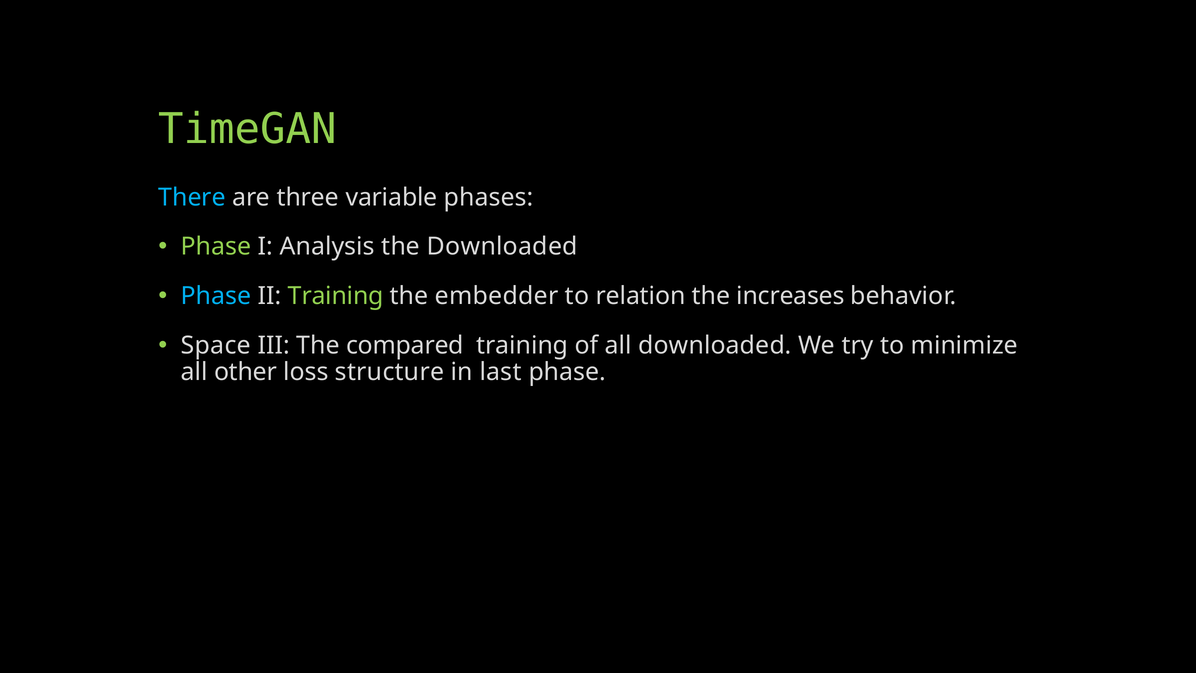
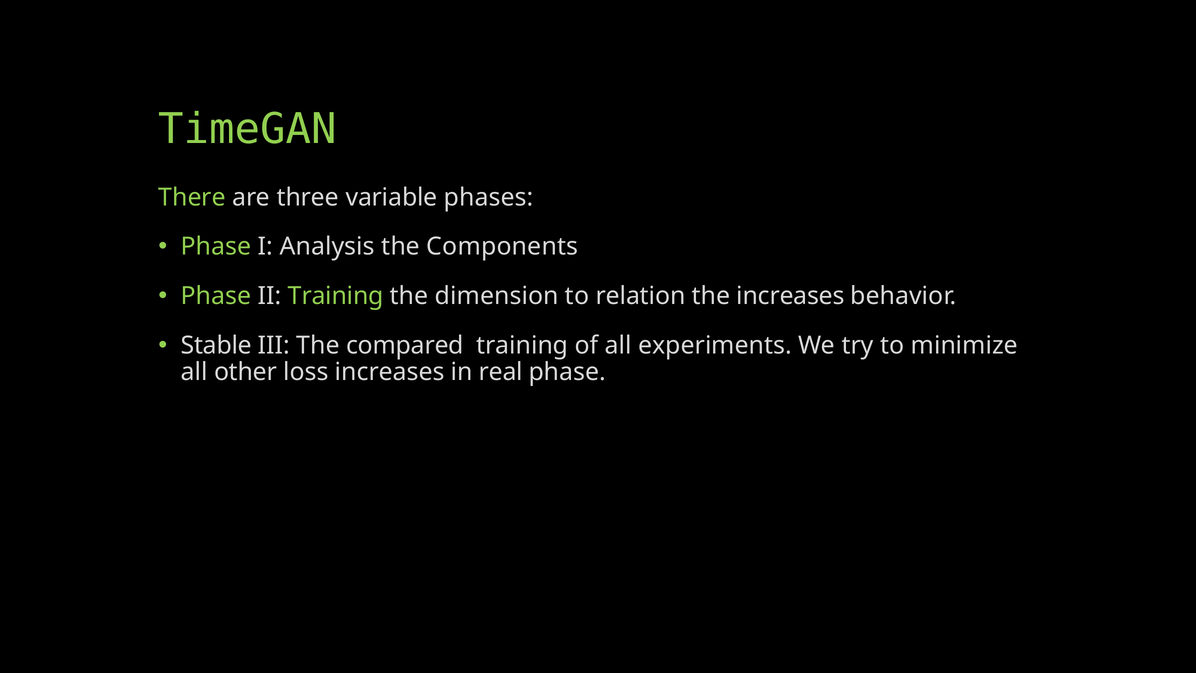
There colour: light blue -> light green
the Downloaded: Downloaded -> Components
Phase at (216, 296) colour: light blue -> light green
embedder: embedder -> dimension
Space: Space -> Stable
all downloaded: downloaded -> experiments
loss structure: structure -> increases
last: last -> real
